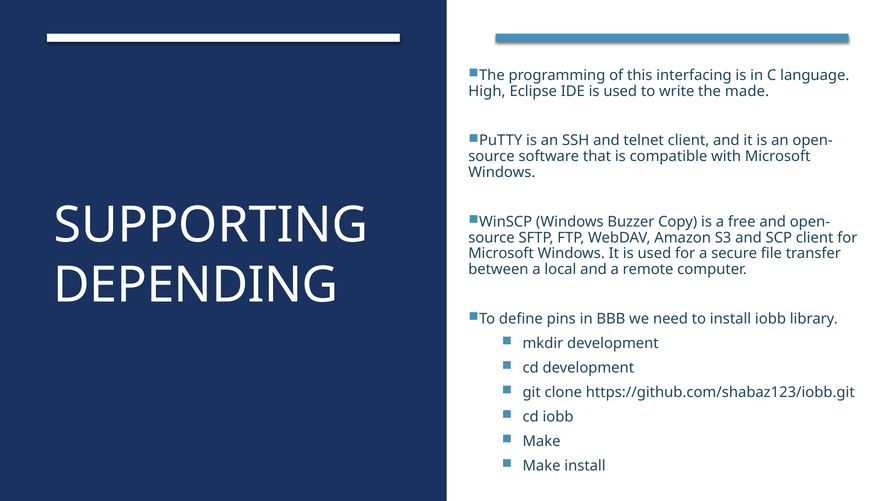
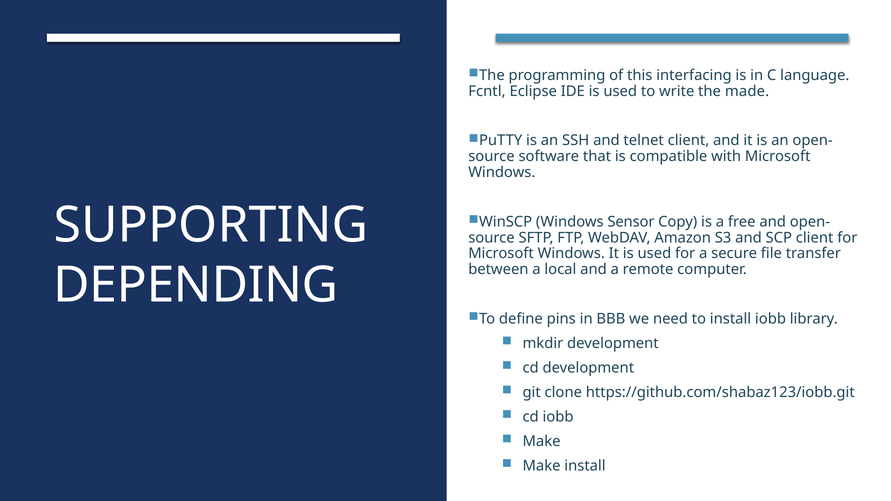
High: High -> Fcntl
Buzzer: Buzzer -> Sensor
